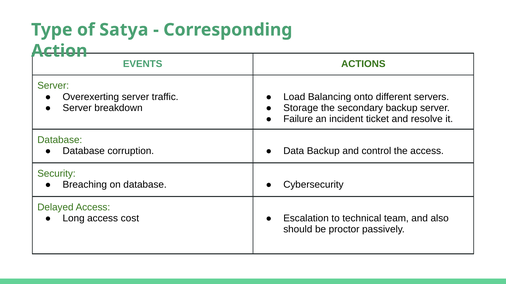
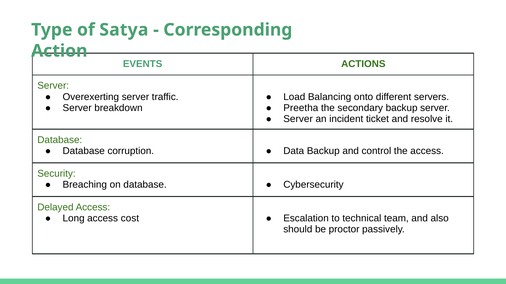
Storage: Storage -> Preetha
Failure at (298, 119): Failure -> Server
